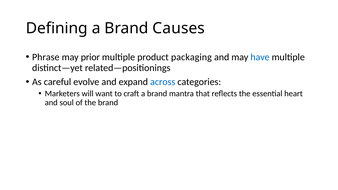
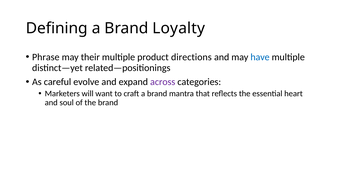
Causes: Causes -> Loyalty
prior: prior -> their
packaging: packaging -> directions
across colour: blue -> purple
